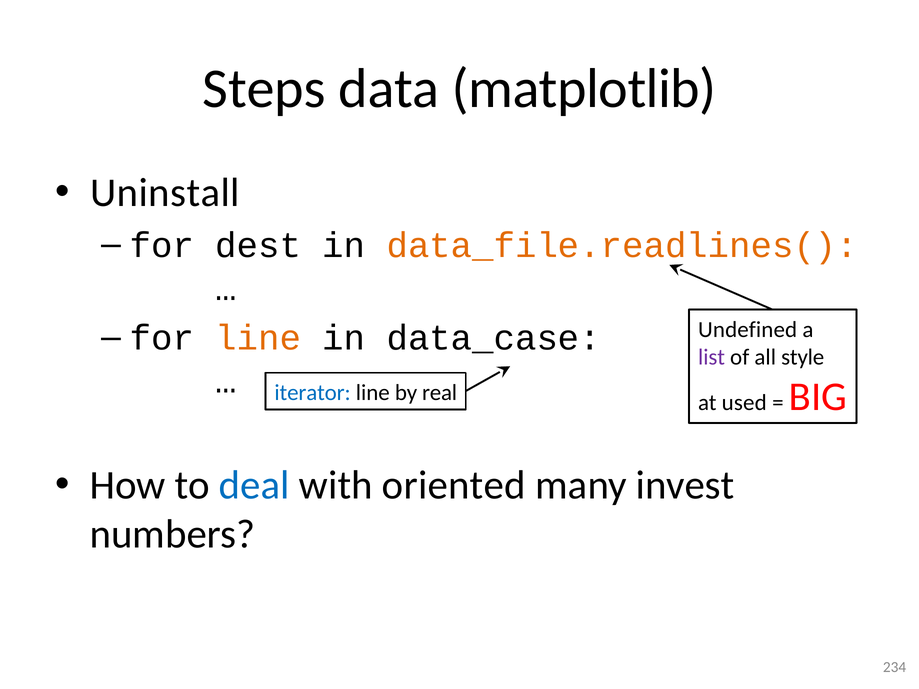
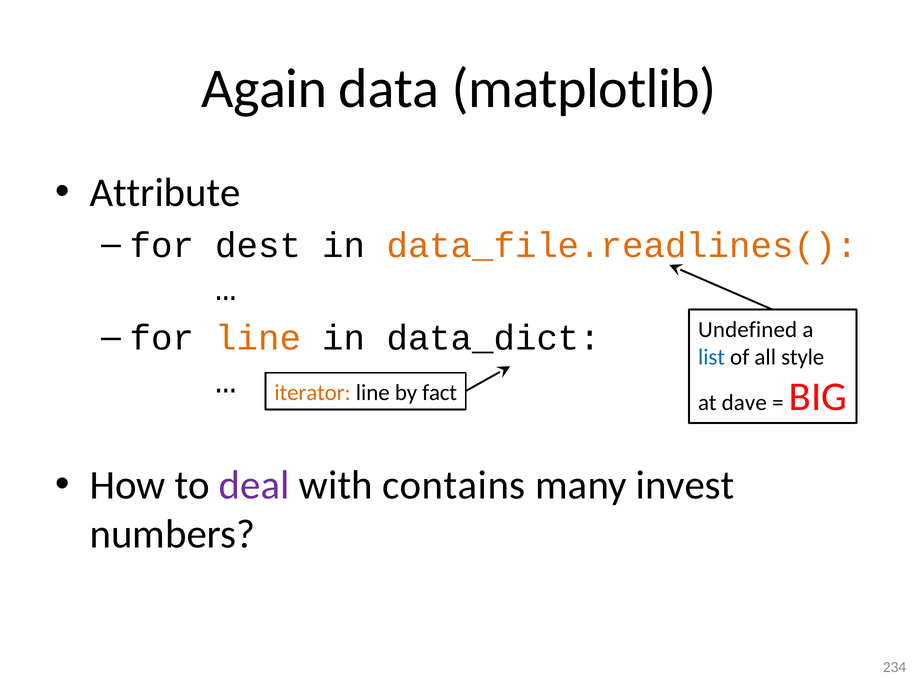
Steps: Steps -> Again
Uninstall: Uninstall -> Attribute
data_case: data_case -> data_dict
list colour: purple -> blue
iterator colour: blue -> orange
real: real -> fact
used: used -> dave
deal colour: blue -> purple
oriented: oriented -> contains
